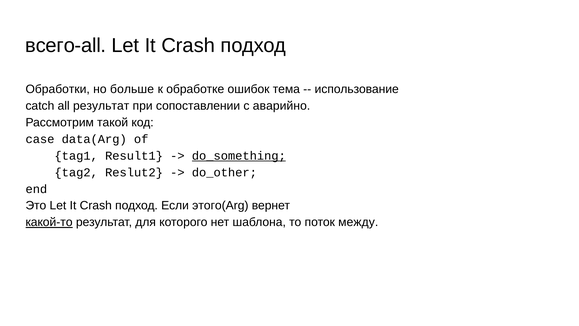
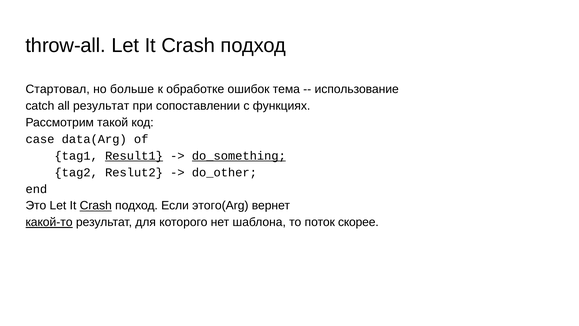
всего-all: всего-all -> throw-all
Обработки: Обработки -> Стартовал
аварийно: аварийно -> функциях
Result1 underline: none -> present
Crash at (96, 205) underline: none -> present
между: между -> скорее
